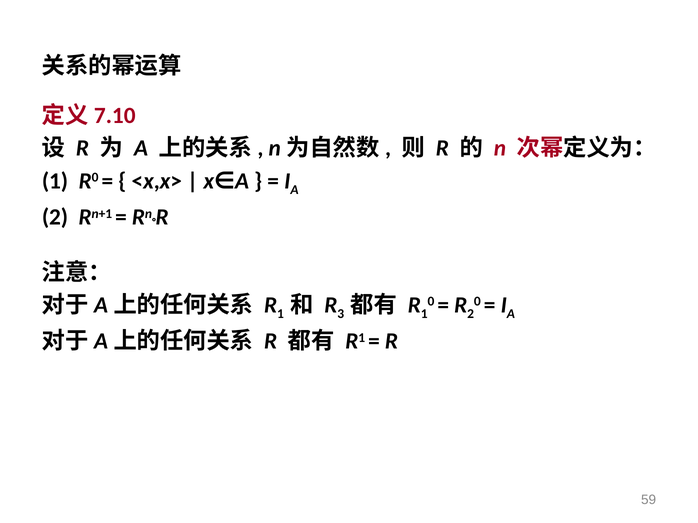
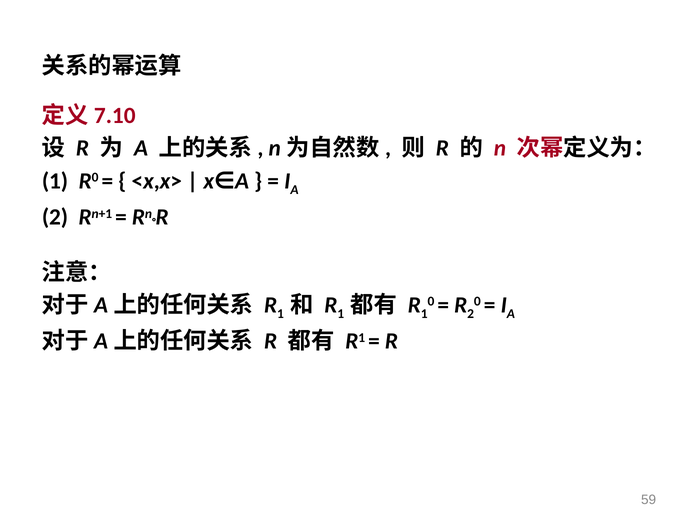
3 at (341, 314): 3 -> 1
